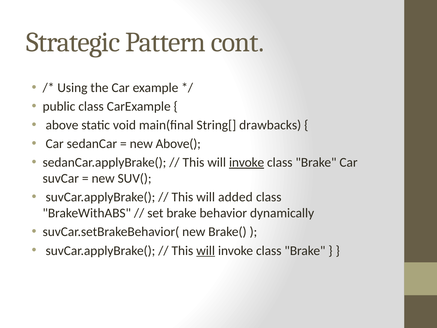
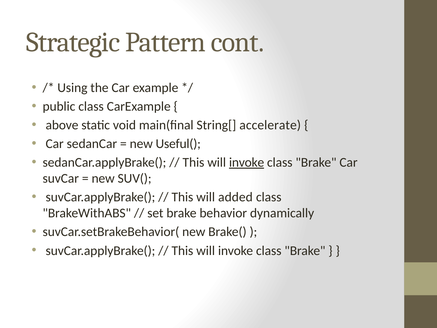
drawbacks: drawbacks -> accelerate
Above(: Above( -> Useful(
will at (206, 250) underline: present -> none
